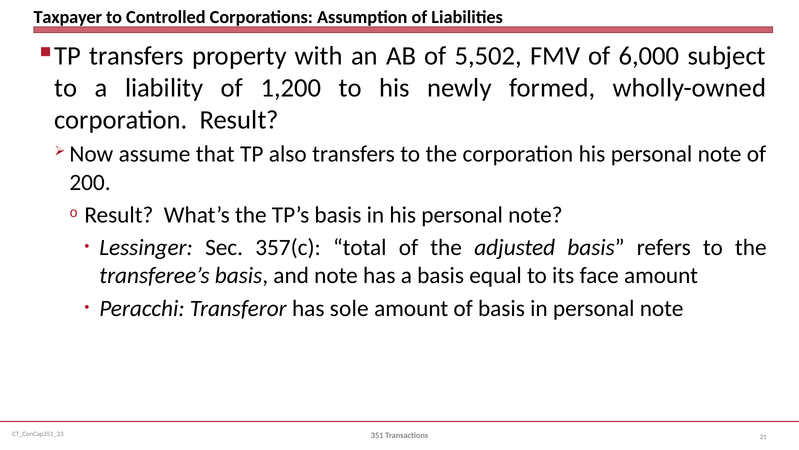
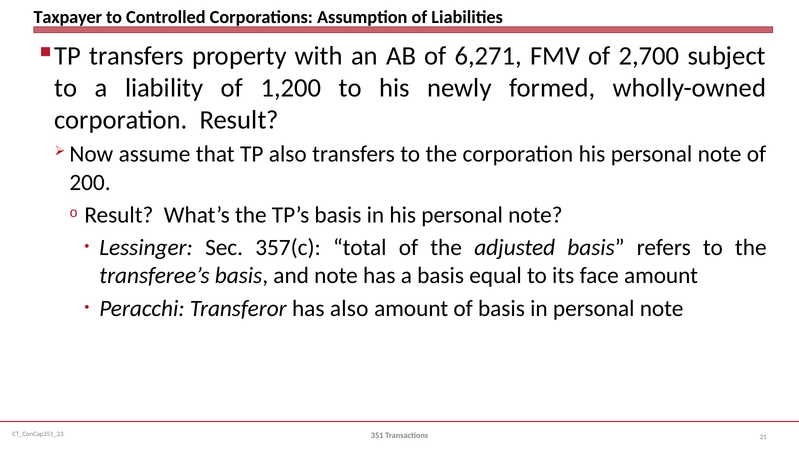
5,502: 5,502 -> 6,271
6,000: 6,000 -> 2,700
has sole: sole -> also
